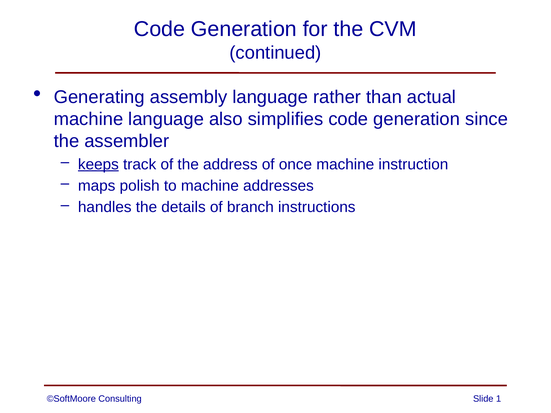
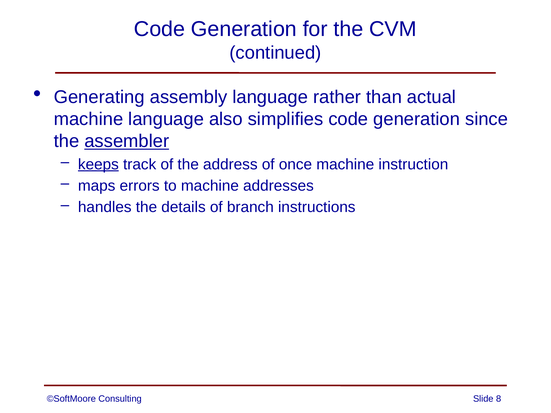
assembler underline: none -> present
polish: polish -> errors
1: 1 -> 8
